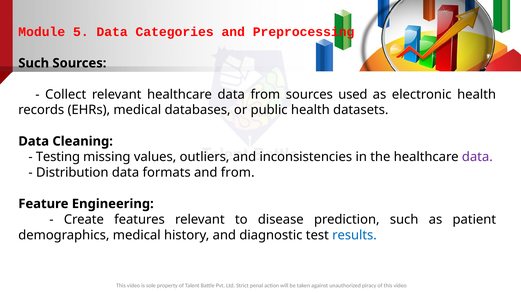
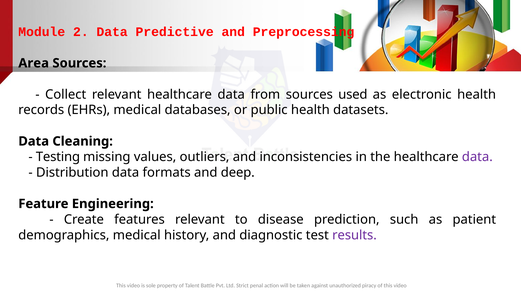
5: 5 -> 2
Categories: Categories -> Predictive
Such at (34, 63): Such -> Area
and from: from -> deep
results colour: blue -> purple
